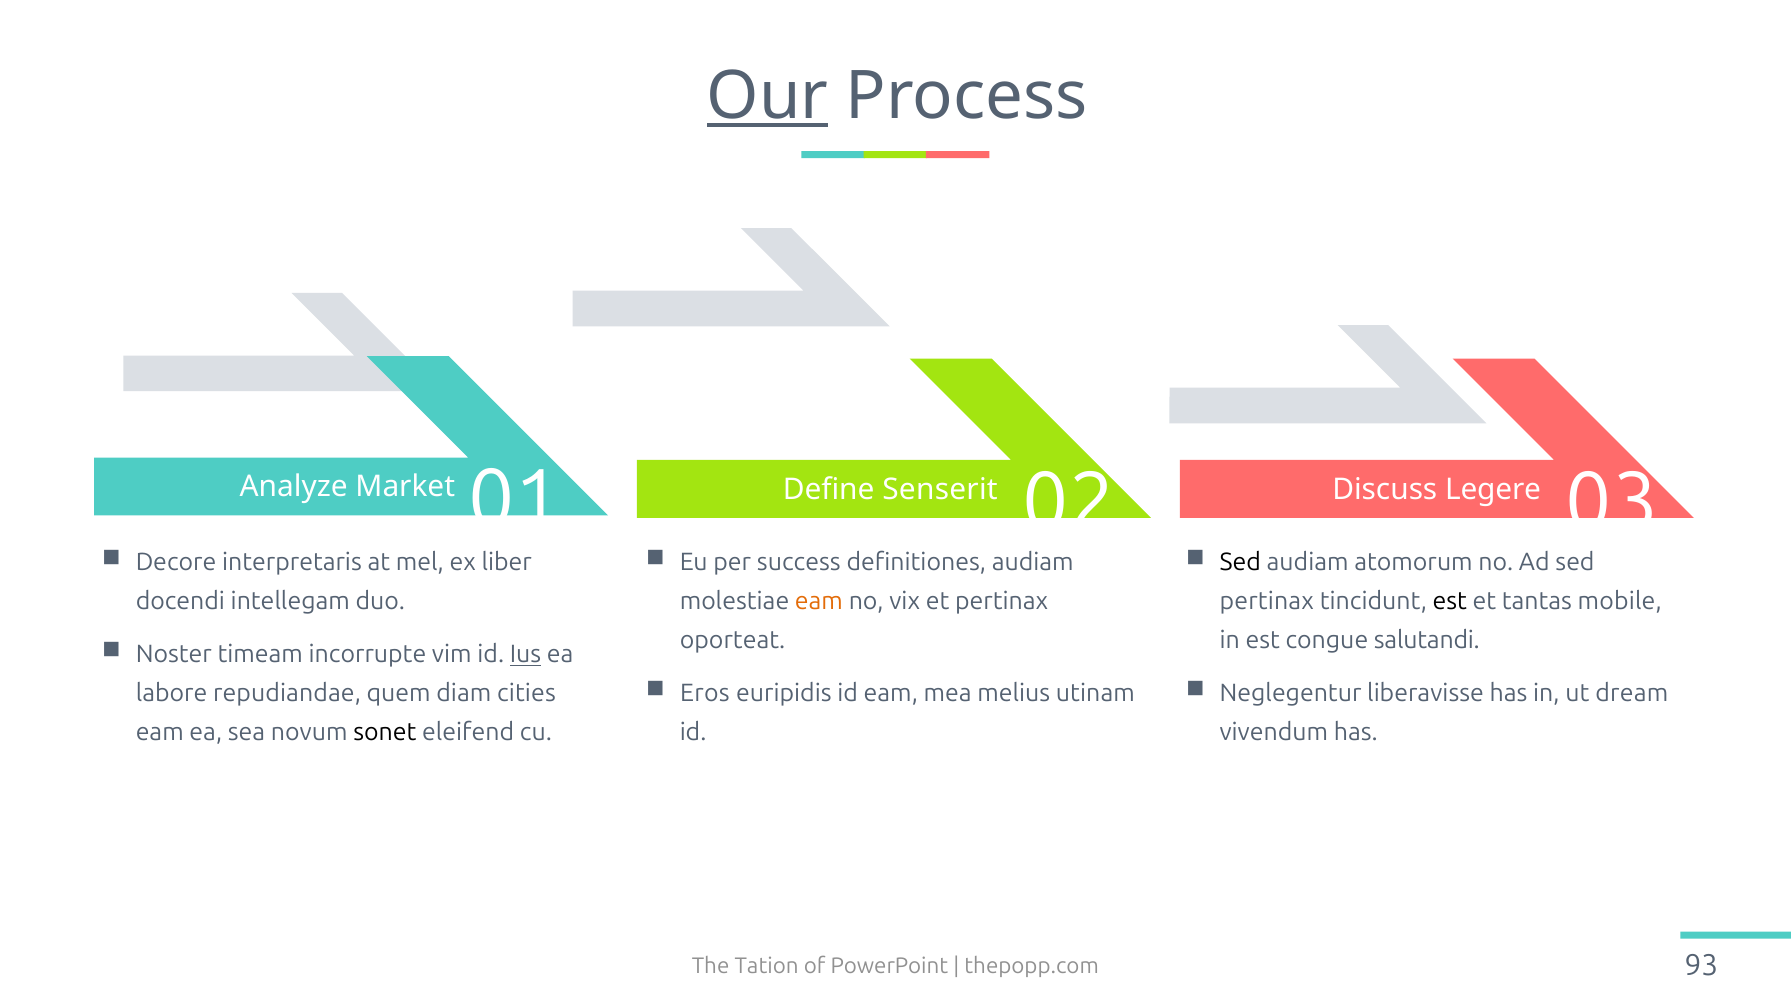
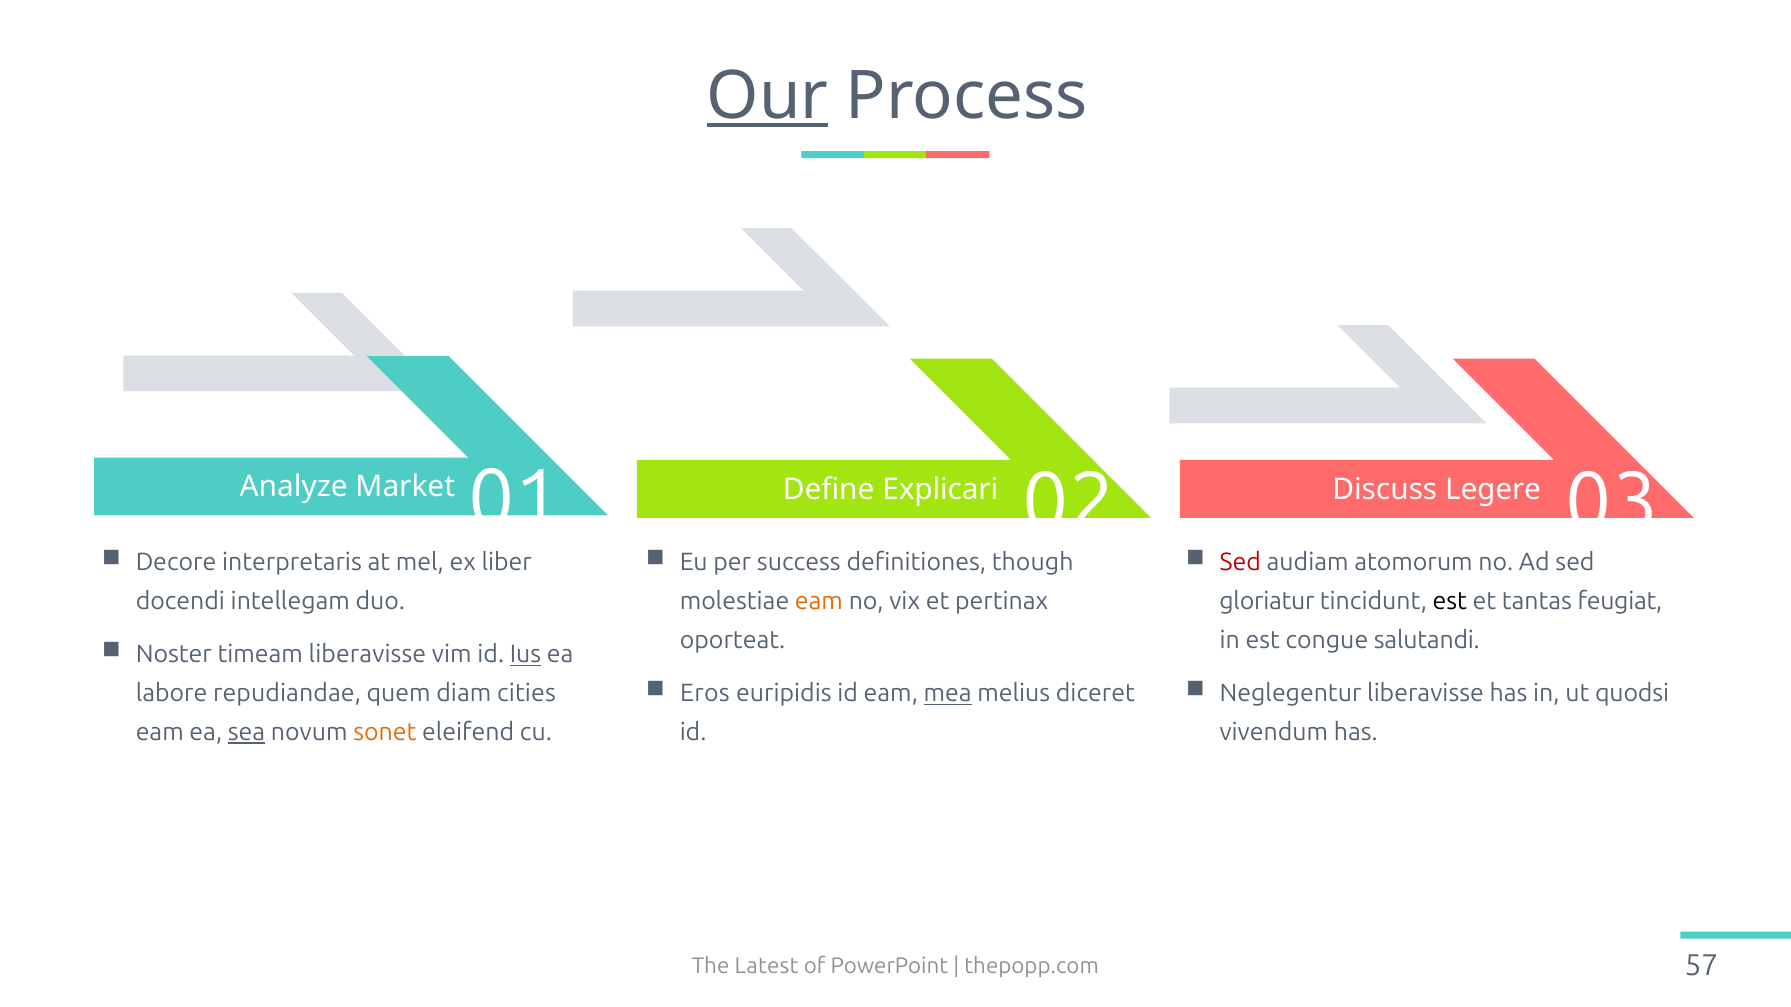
Senserit: Senserit -> Explicari
definitiones audiam: audiam -> though
Sed at (1240, 562) colour: black -> red
pertinax at (1267, 601): pertinax -> gloriatur
mobile: mobile -> feugiat
timeam incorrupte: incorrupte -> liberavisse
mea underline: none -> present
utinam: utinam -> diceret
dream: dream -> quodsi
sea underline: none -> present
sonet colour: black -> orange
Tation: Tation -> Latest
93: 93 -> 57
